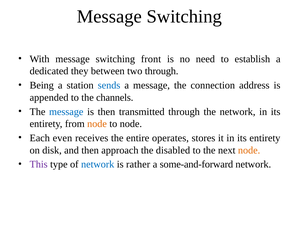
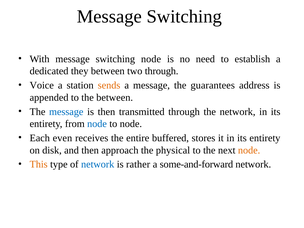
switching front: front -> node
Being: Being -> Voice
sends colour: blue -> orange
connection: connection -> guarantees
the channels: channels -> between
node at (97, 124) colour: orange -> blue
operates: operates -> buffered
disabled: disabled -> physical
This colour: purple -> orange
